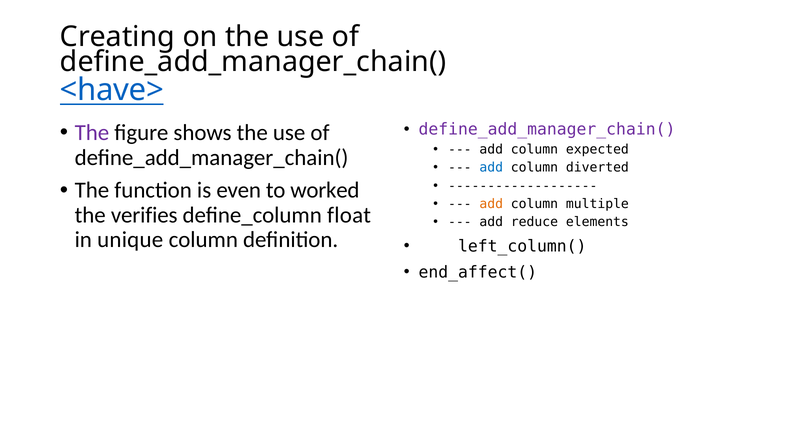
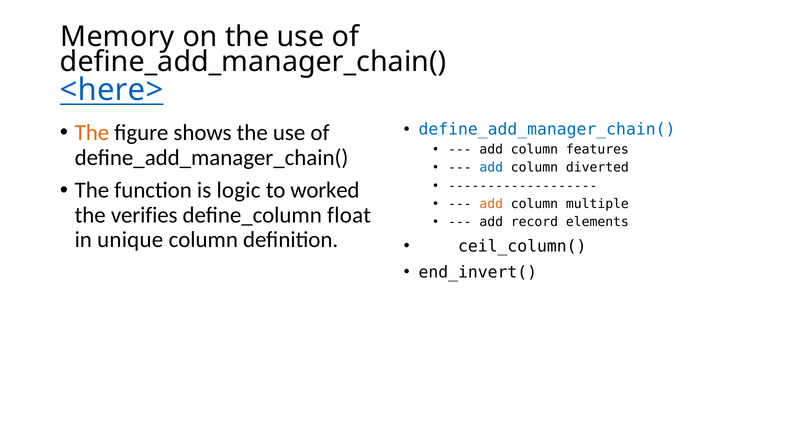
Creating: Creating -> Memory
<have>: <have> -> <here>
define_add_manager_chain( at (547, 129) colour: purple -> blue
The at (92, 133) colour: purple -> orange
expected: expected -> features
even: even -> logic
reduce: reduce -> record
left_column(: left_column( -> ceil_column(
end_affect(: end_affect( -> end_invert(
